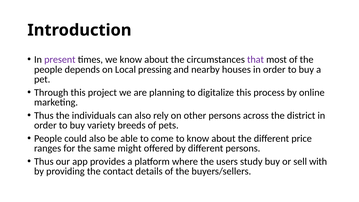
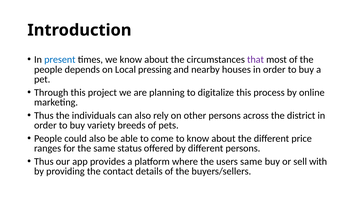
present colour: purple -> blue
might: might -> status
users study: study -> same
